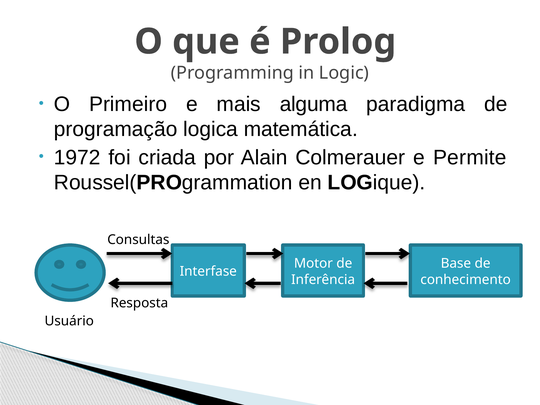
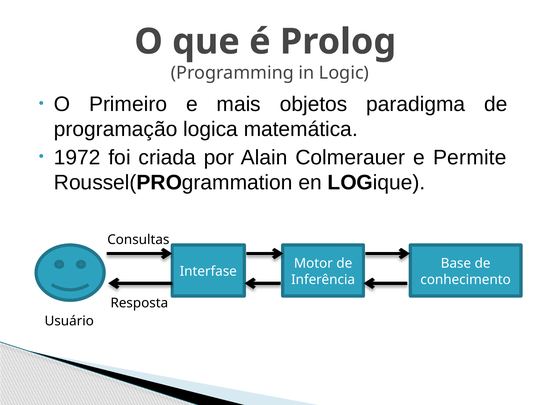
alguma: alguma -> objetos
